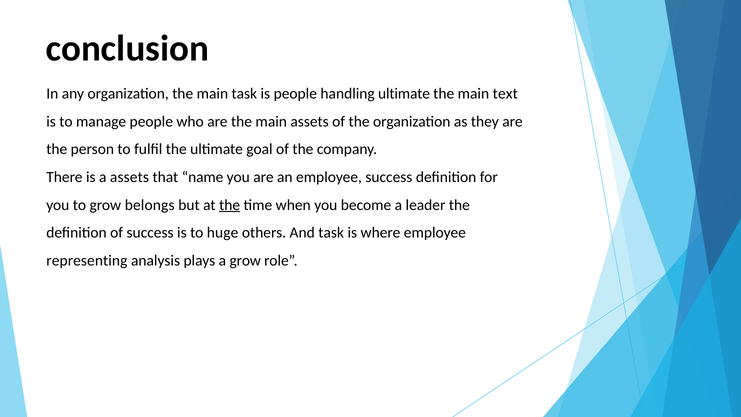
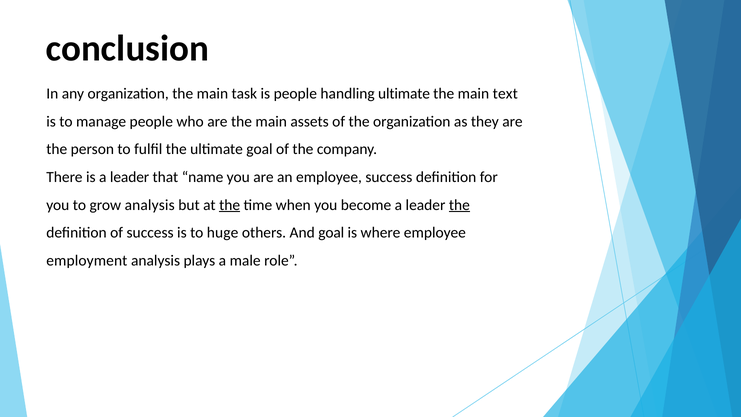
is a assets: assets -> leader
grow belongs: belongs -> analysis
the at (459, 205) underline: none -> present
And task: task -> goal
representing: representing -> employment
a grow: grow -> male
